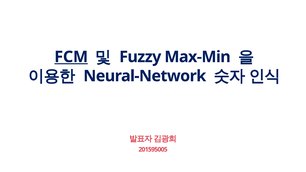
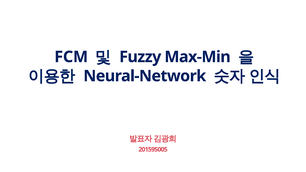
FCM underline: present -> none
